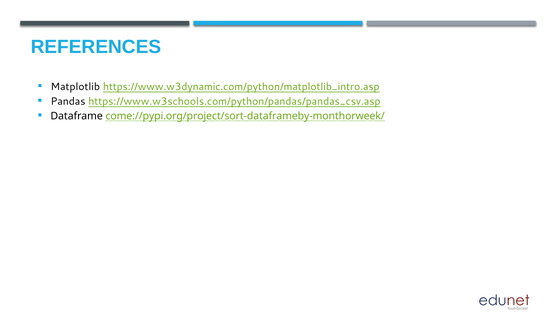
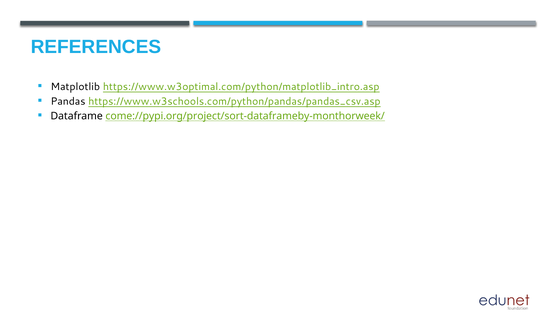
https://www.w3dynamic.com/python/matplotlib_intro.asp: https://www.w3dynamic.com/python/matplotlib_intro.asp -> https://www.w3optimal.com/python/matplotlib_intro.asp
